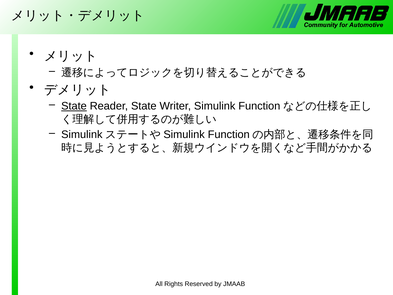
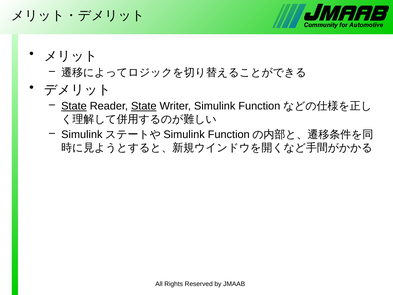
State at (144, 106) underline: none -> present
